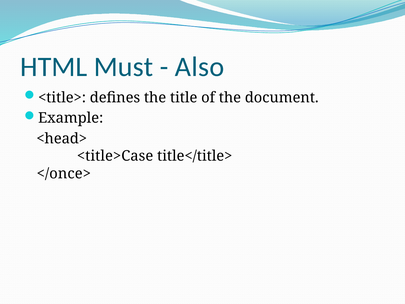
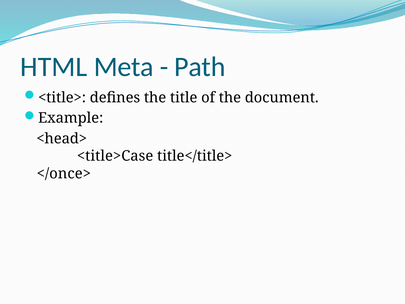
Must: Must -> Meta
Also: Also -> Path
